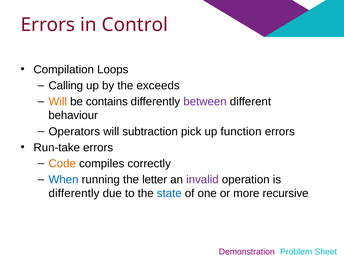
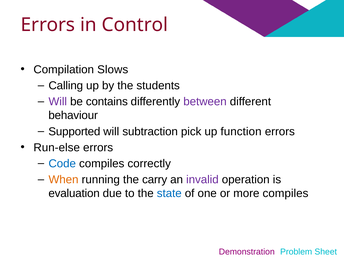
Loops: Loops -> Slows
exceeds: exceeds -> students
Will at (58, 102) colour: orange -> purple
Operators: Operators -> Supported
Run-take: Run-take -> Run-else
Code colour: orange -> blue
When colour: blue -> orange
letter: letter -> carry
differently at (74, 193): differently -> evaluation
more recursive: recursive -> compiles
